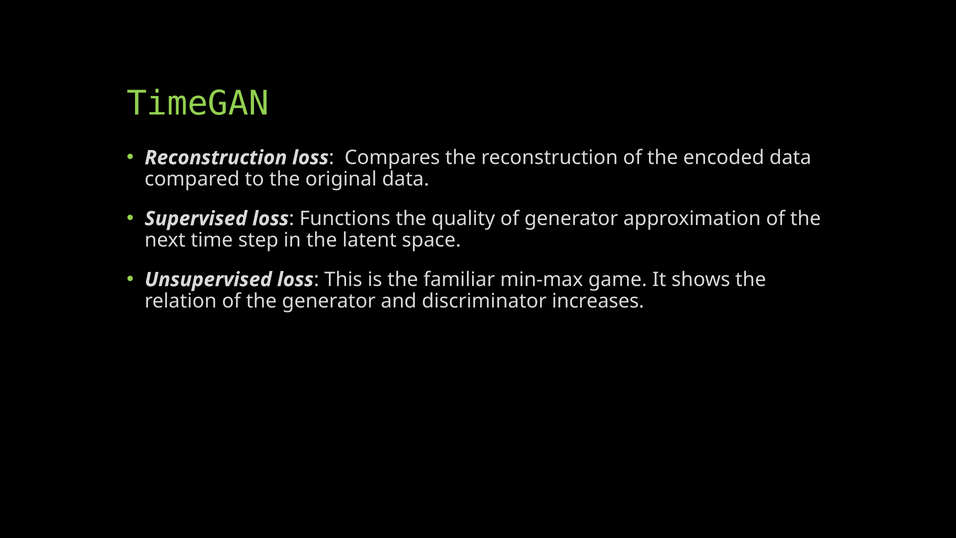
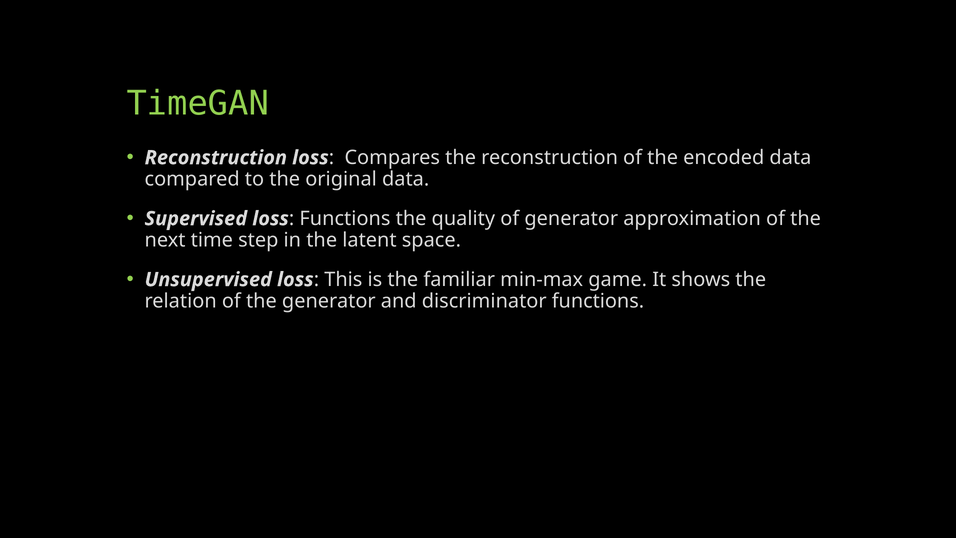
discriminator increases: increases -> functions
